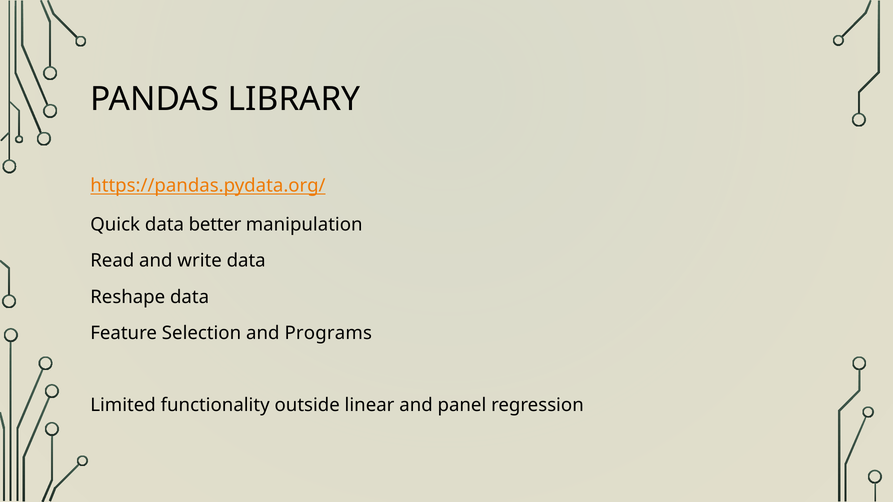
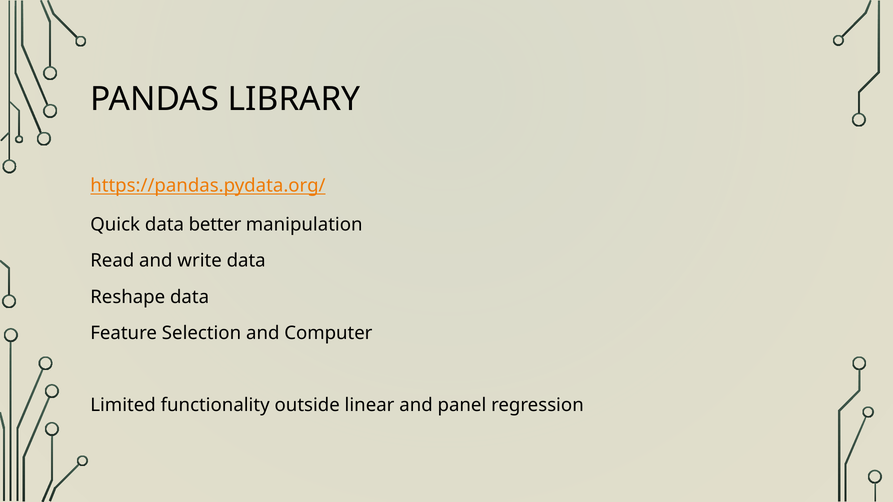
Programs: Programs -> Computer
